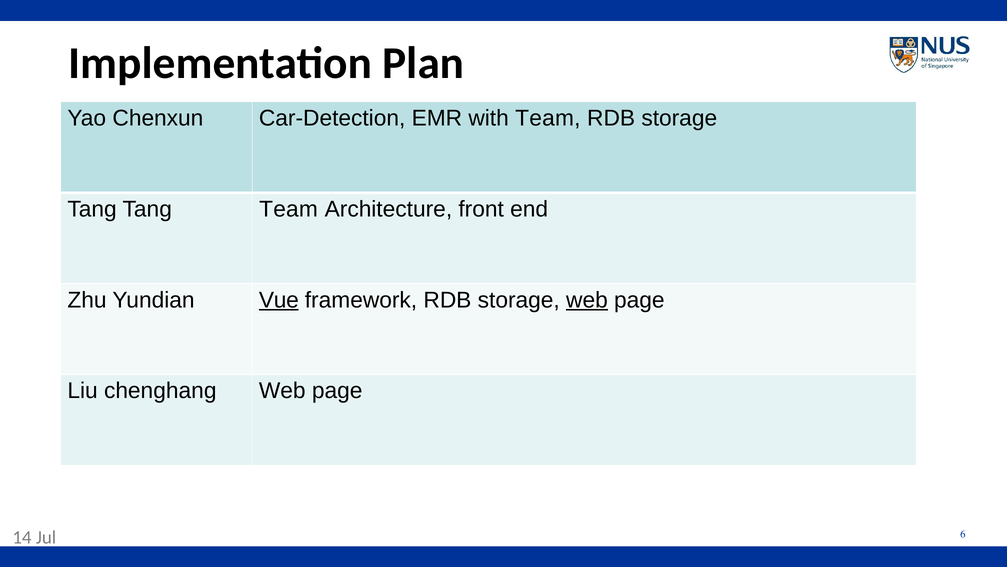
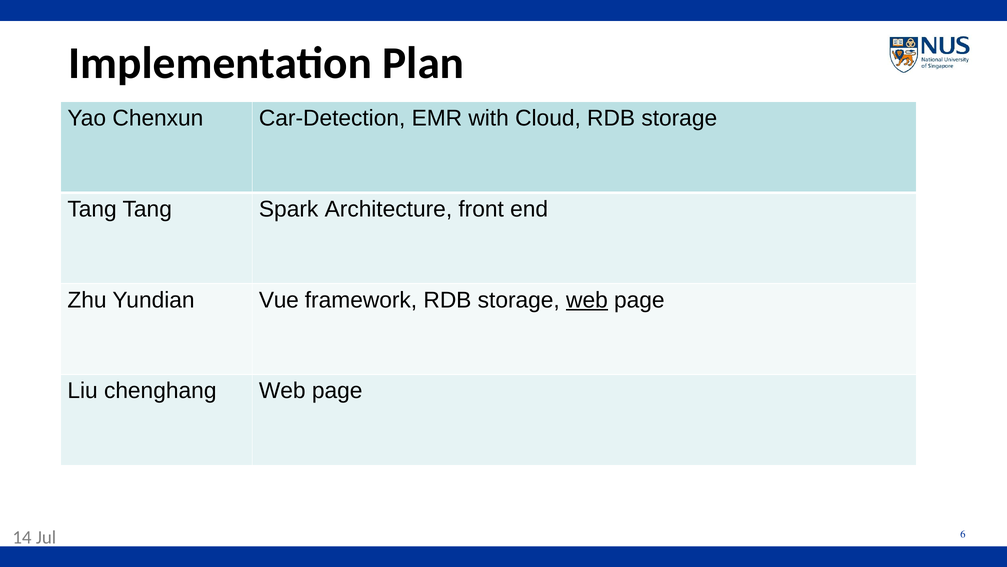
with Team: Team -> Cloud
Tang Team: Team -> Spark
Vue underline: present -> none
